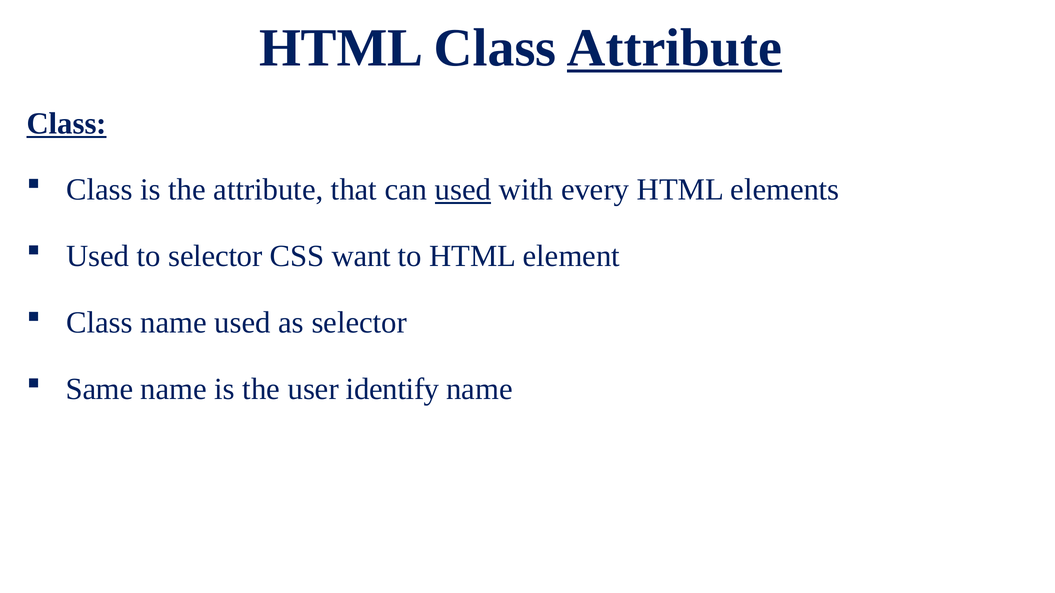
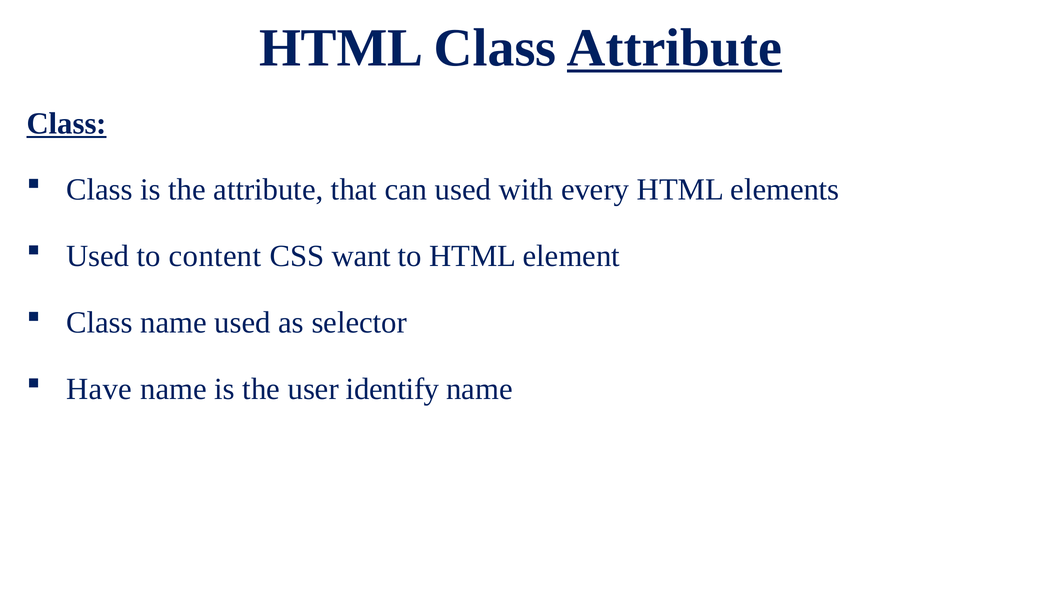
used at (463, 190) underline: present -> none
to selector: selector -> content
Same: Same -> Have
